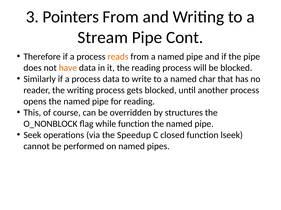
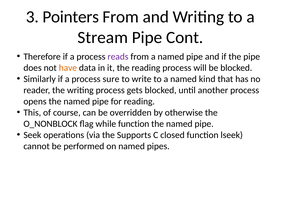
reads colour: orange -> purple
process data: data -> sure
char: char -> kind
structures: structures -> otherwise
Speedup: Speedup -> Supports
